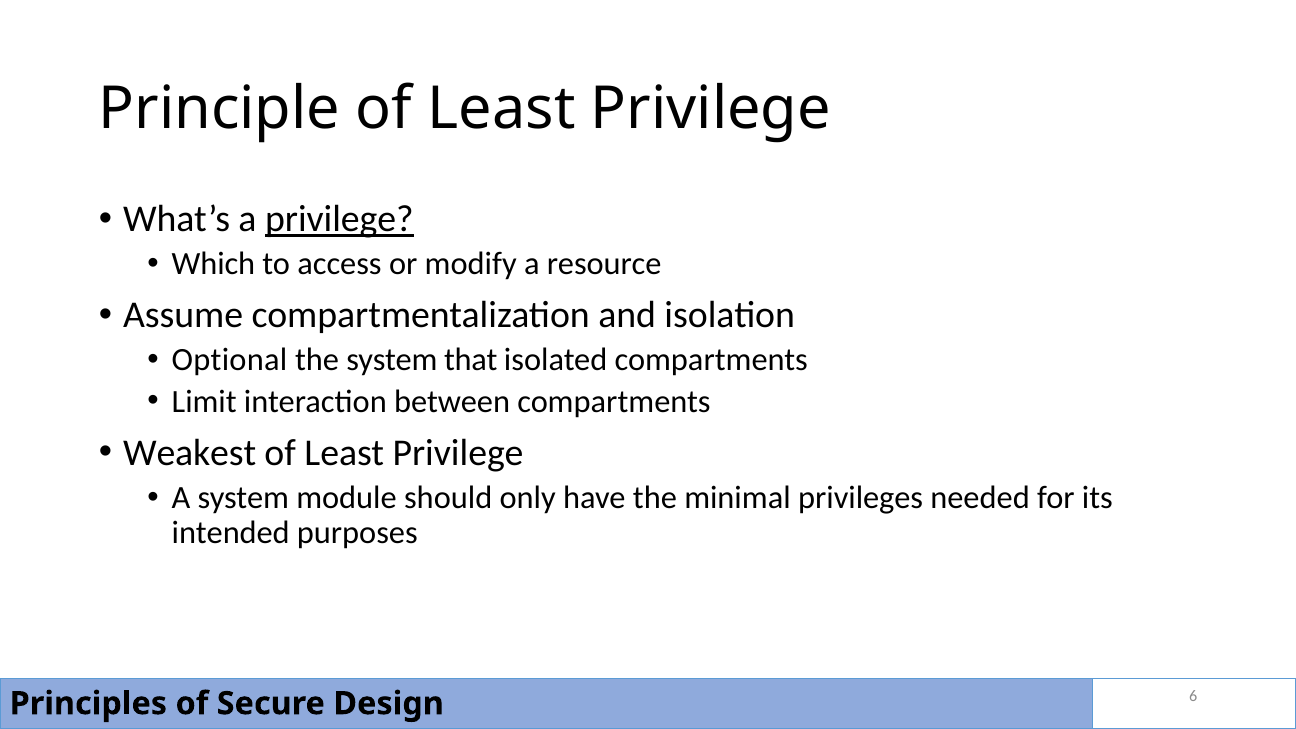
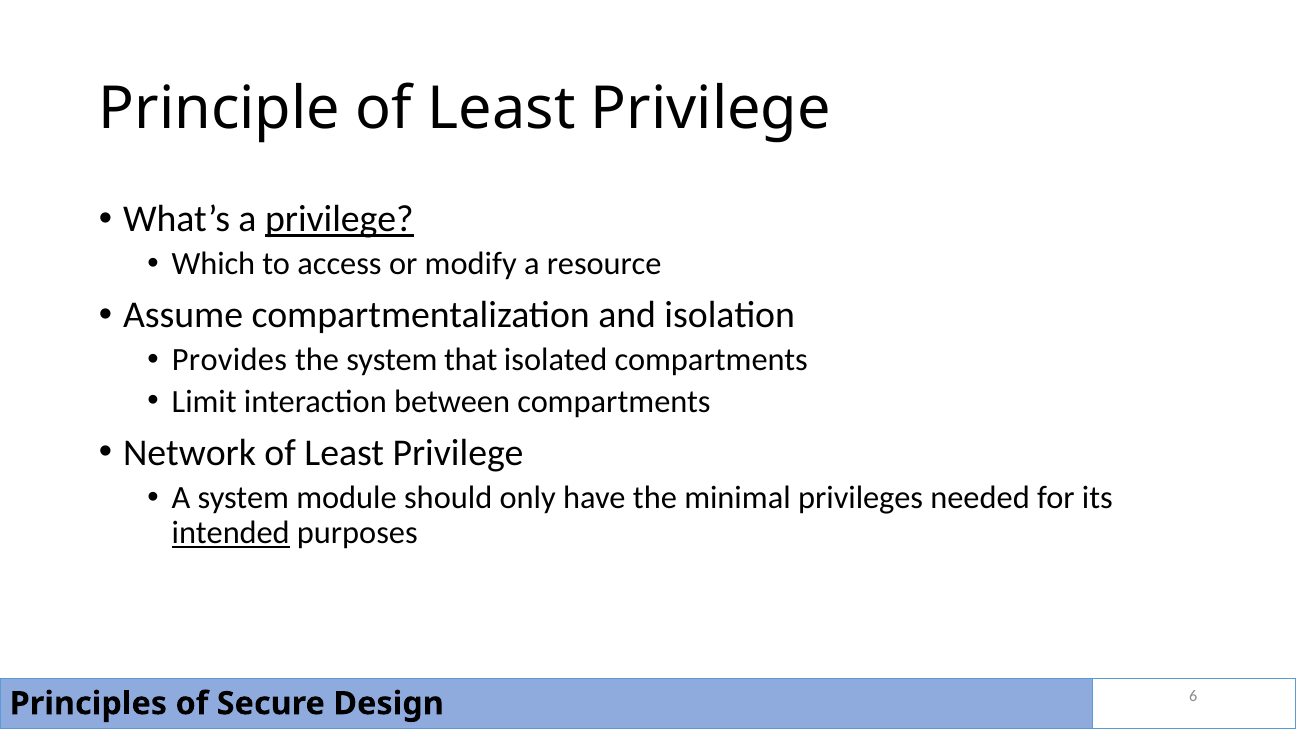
Optional: Optional -> Provides
Weakest: Weakest -> Network
intended underline: none -> present
